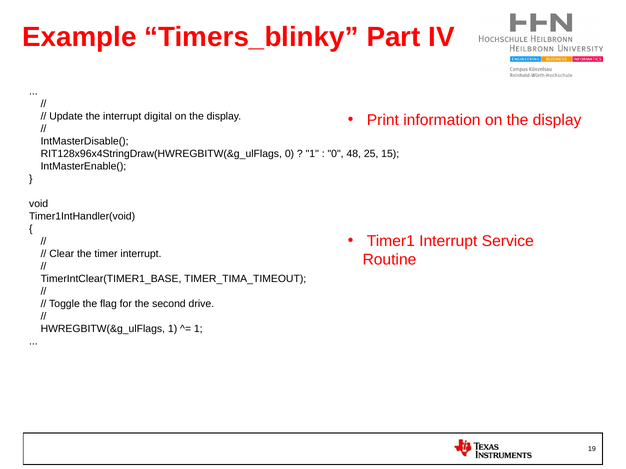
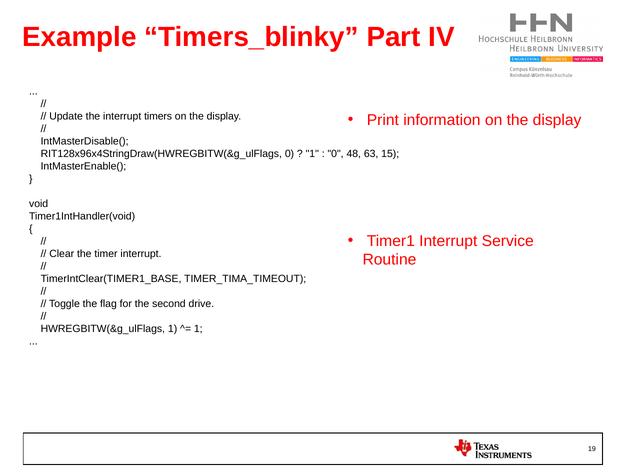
digital: digital -> timers
25: 25 -> 63
